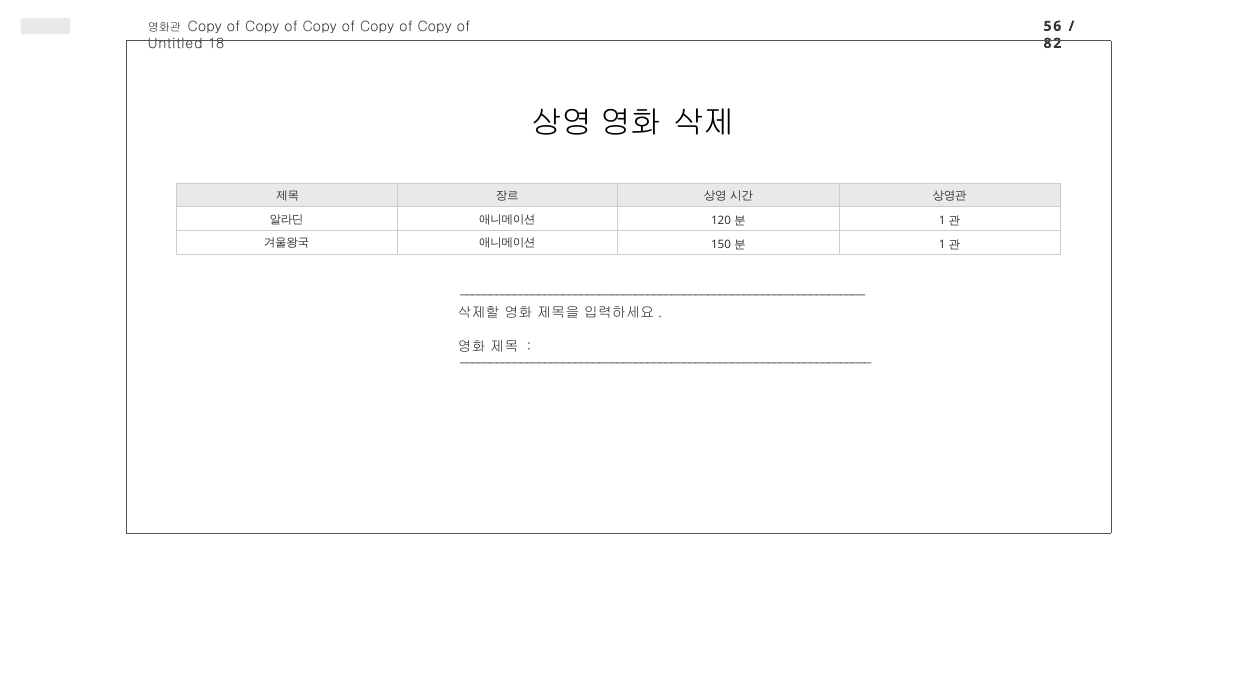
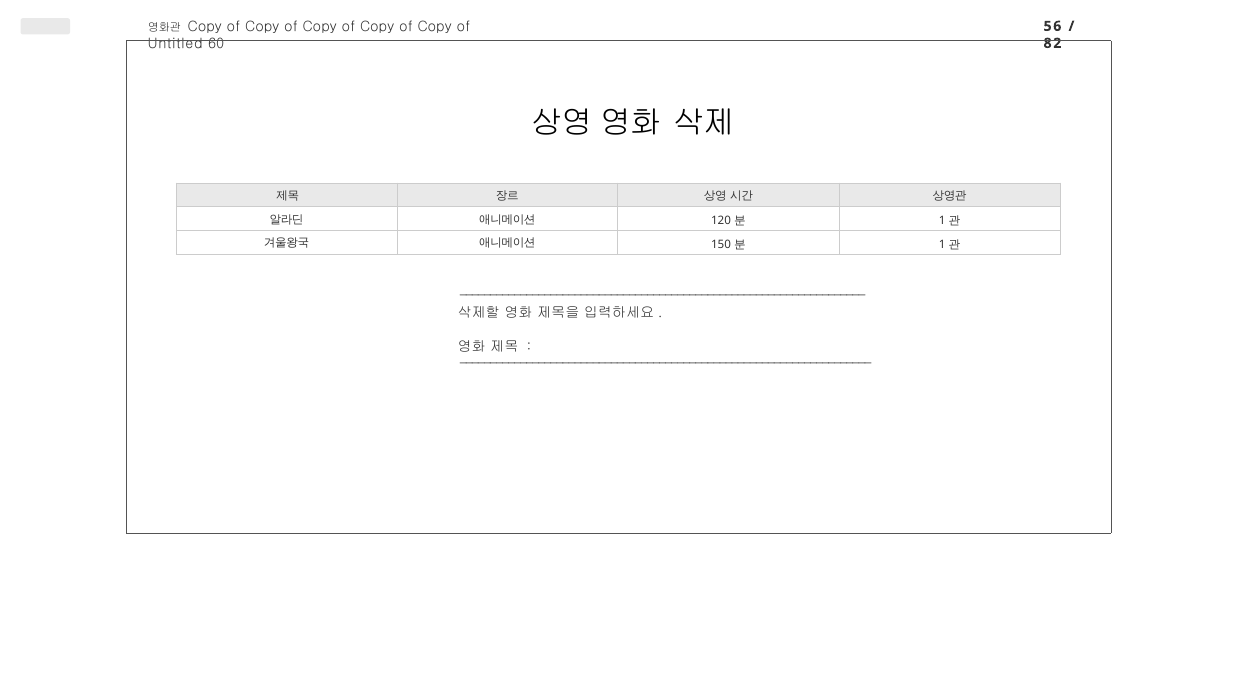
18: 18 -> 60
